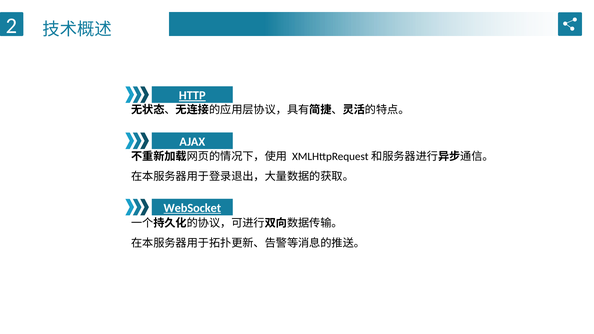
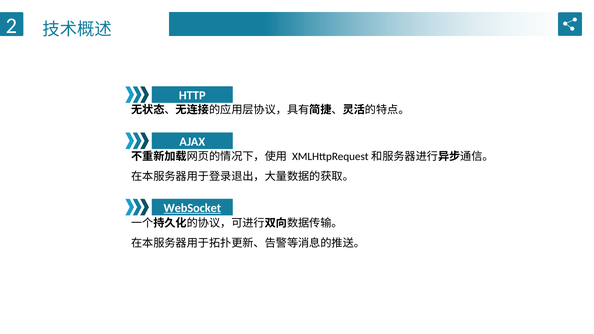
HTTP underline: present -> none
